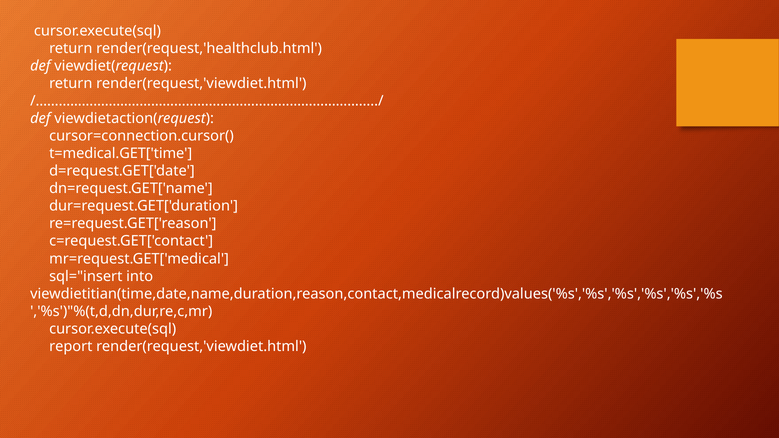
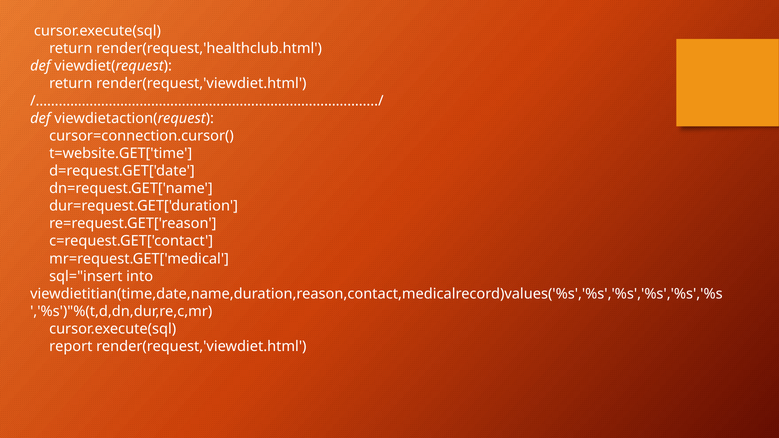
t=medical.GET['time: t=medical.GET['time -> t=website.GET['time
